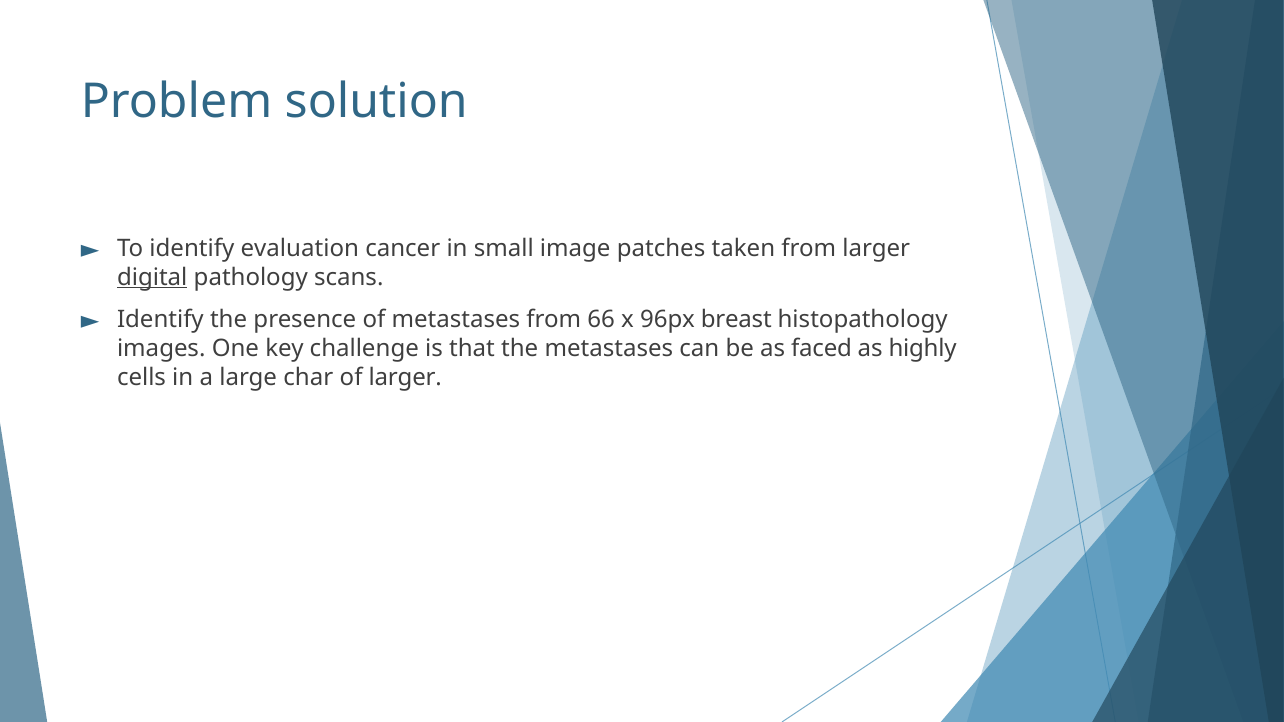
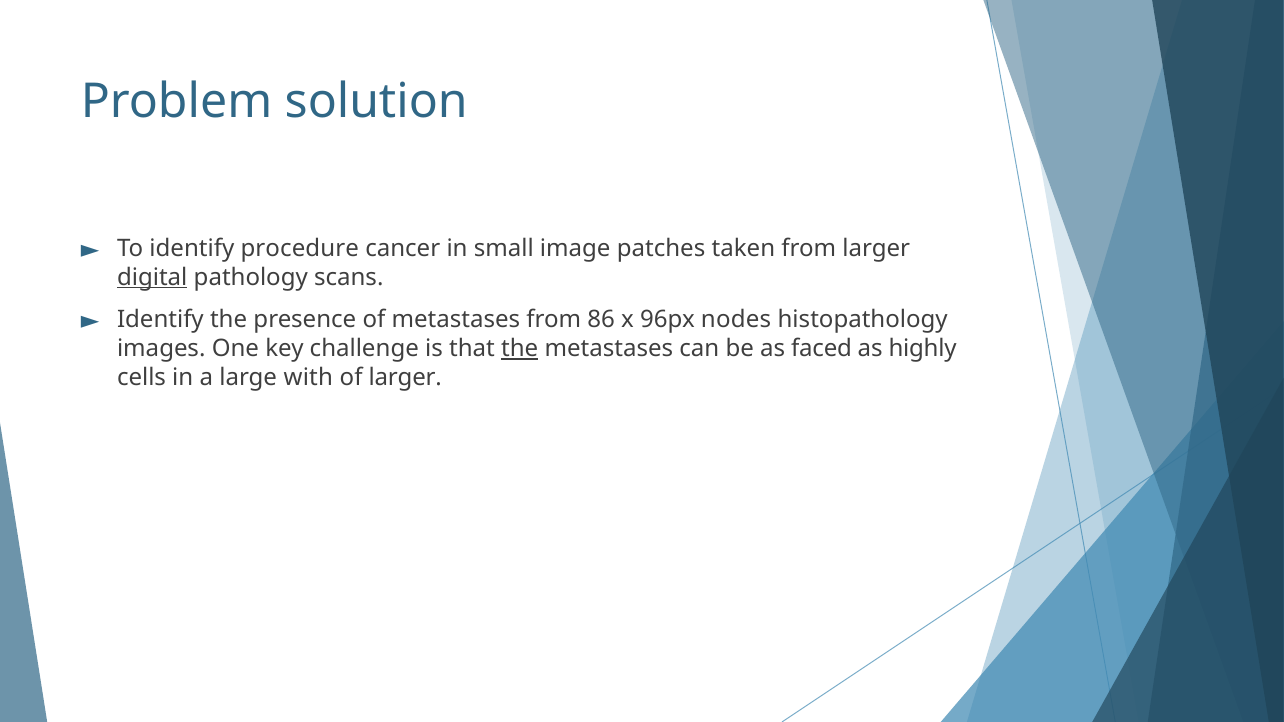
evaluation: evaluation -> procedure
66: 66 -> 86
breast: breast -> nodes
the at (520, 349) underline: none -> present
char: char -> with
